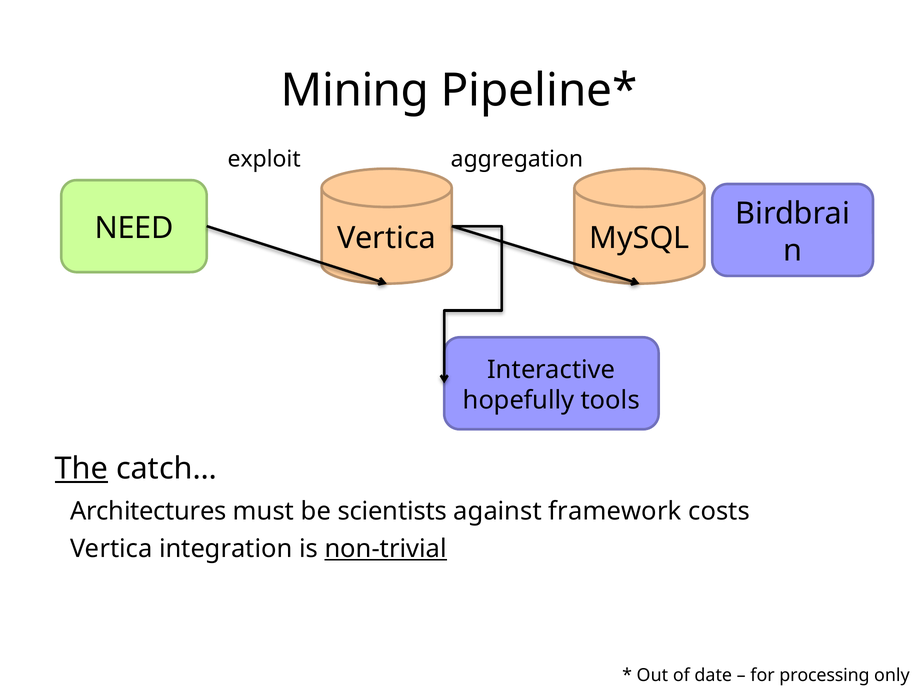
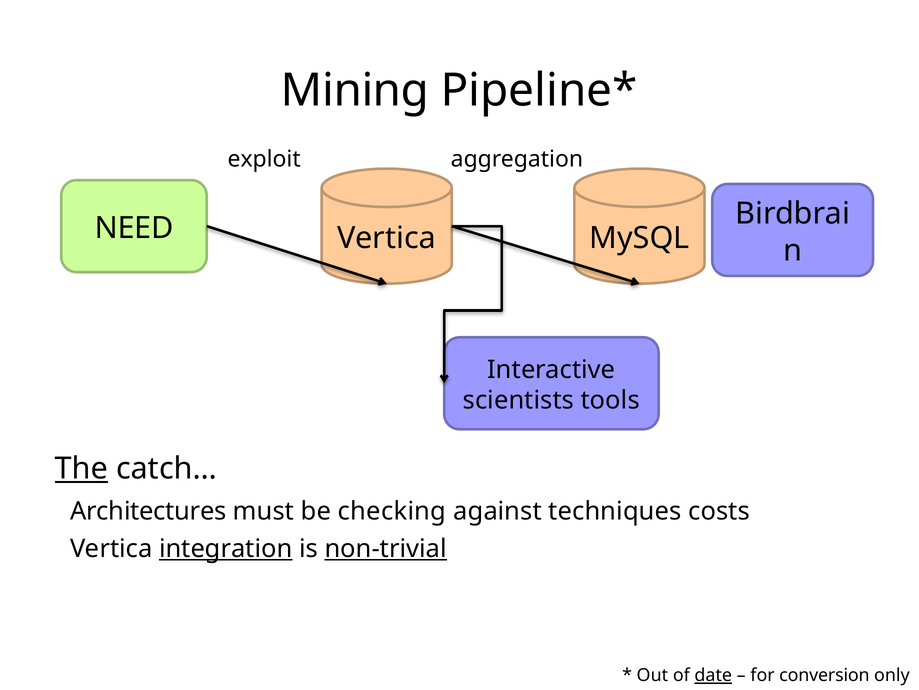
hopefully: hopefully -> scientists
scientists: scientists -> checking
framework: framework -> techniques
integration underline: none -> present
date underline: none -> present
processing: processing -> conversion
